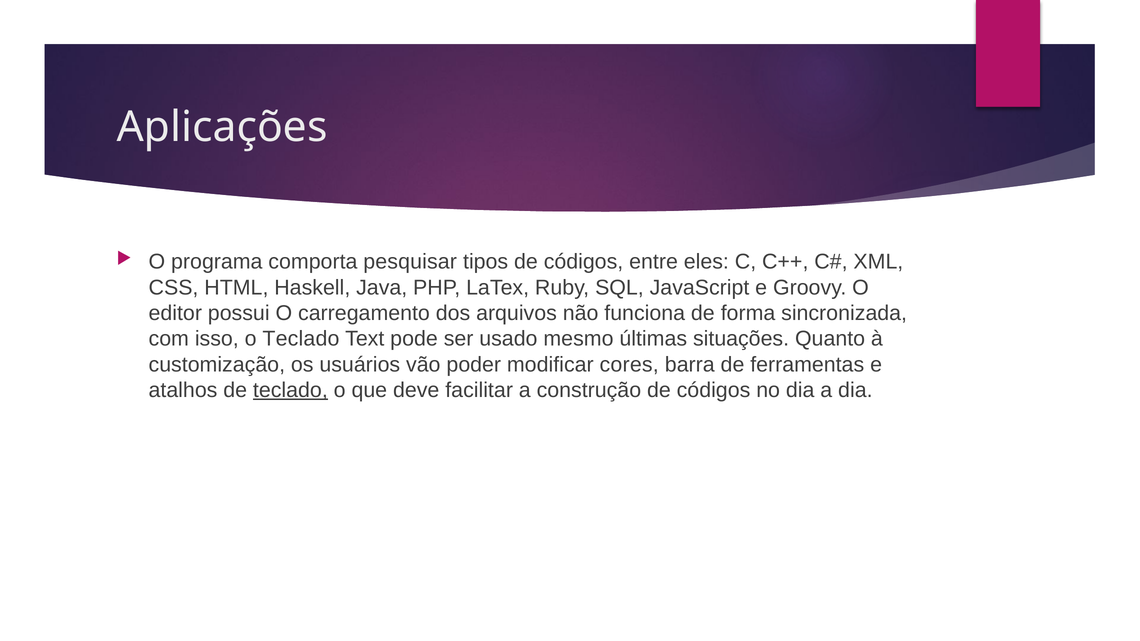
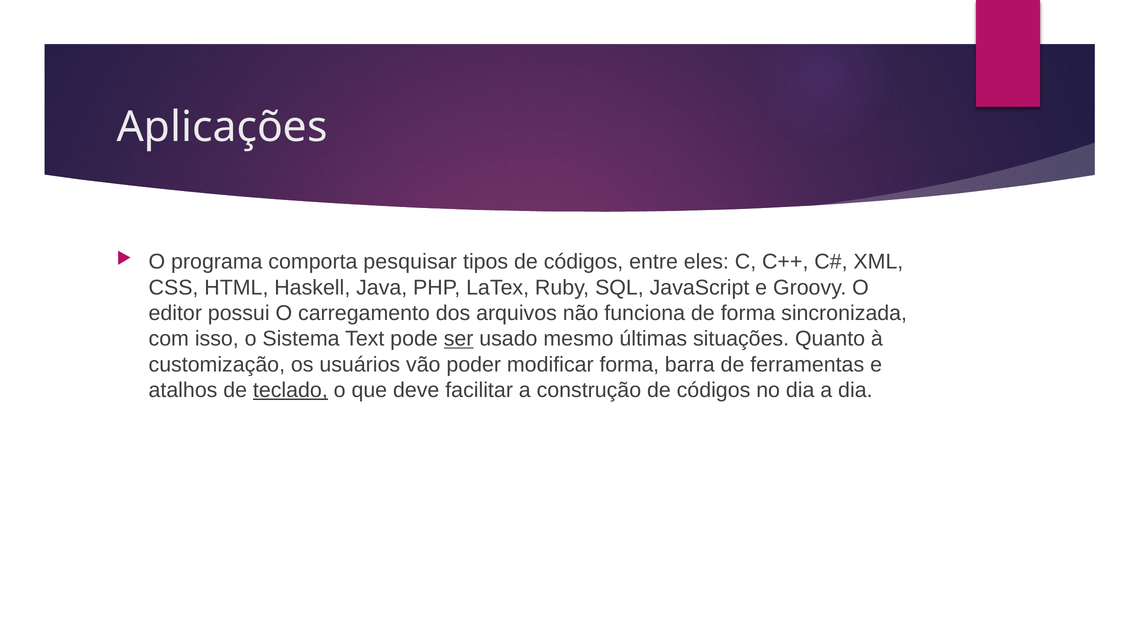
o Teclado: Teclado -> Sistema
ser underline: none -> present
modificar cores: cores -> forma
